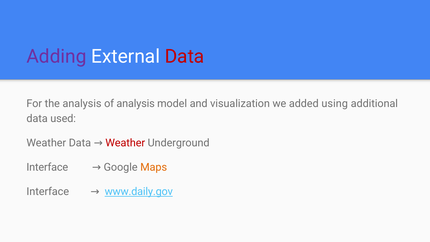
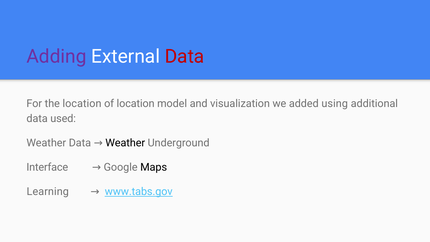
the analysis: analysis -> location
of analysis: analysis -> location
Weather at (125, 143) colour: red -> black
Maps colour: orange -> black
Interface at (48, 192): Interface -> Learning
www.daily.gov: www.daily.gov -> www.tabs.gov
